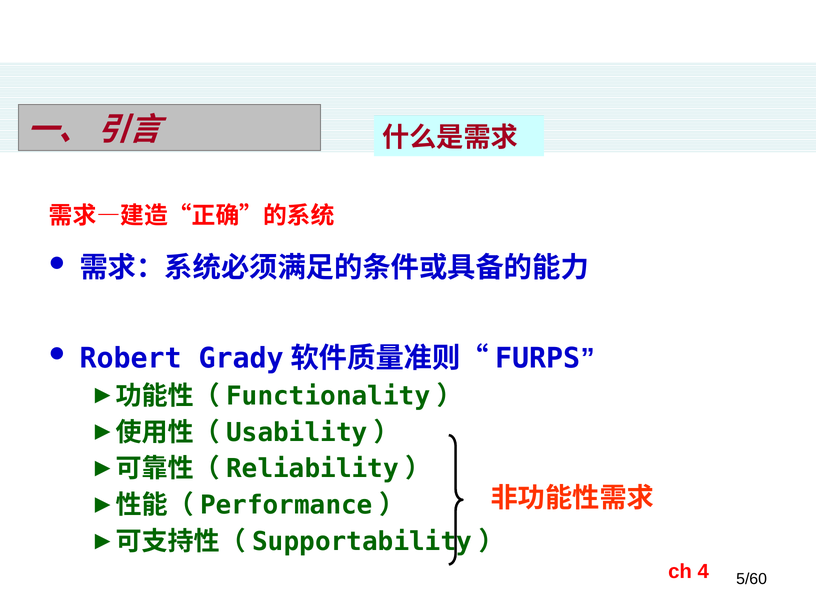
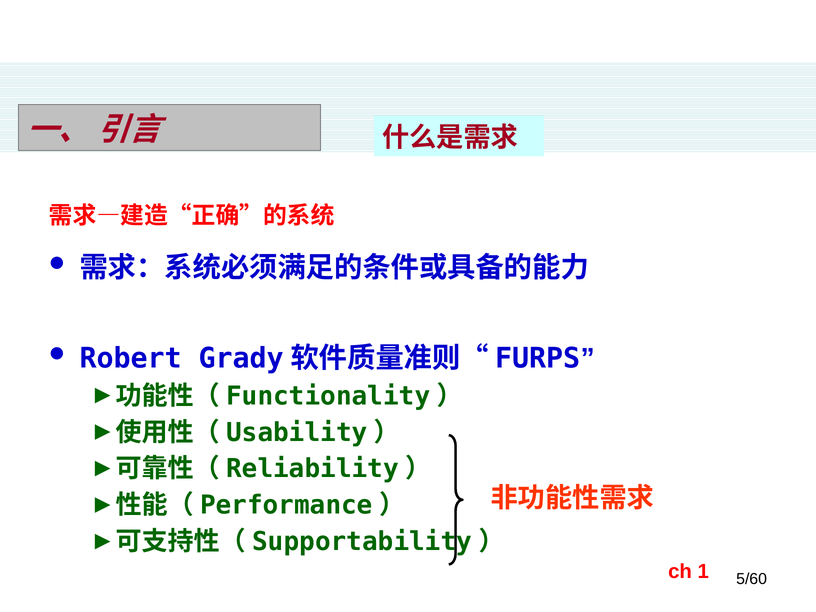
4: 4 -> 1
